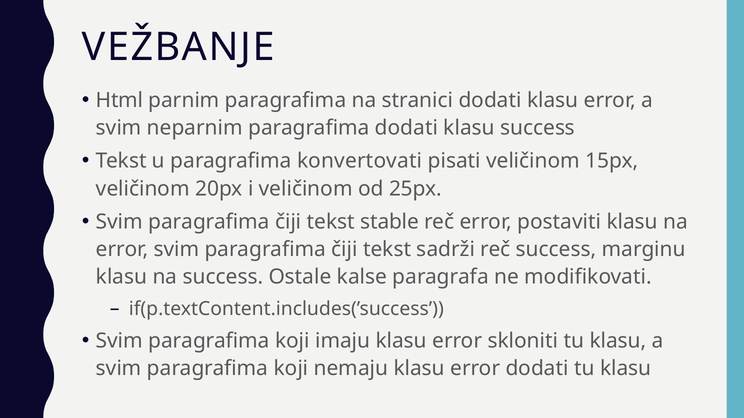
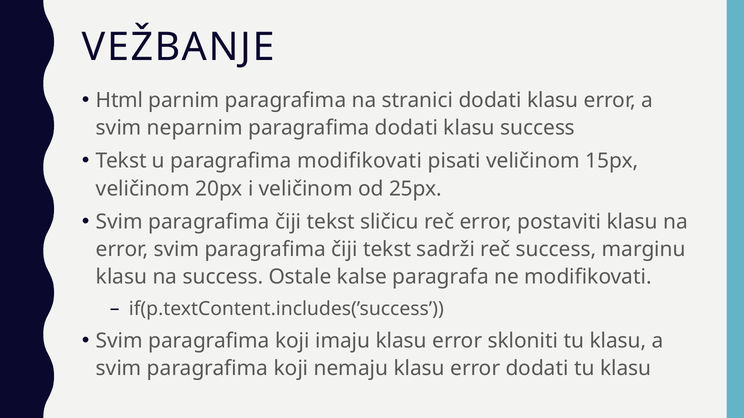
paragrafima konvertovati: konvertovati -> modifikovati
stable: stable -> sličicu
